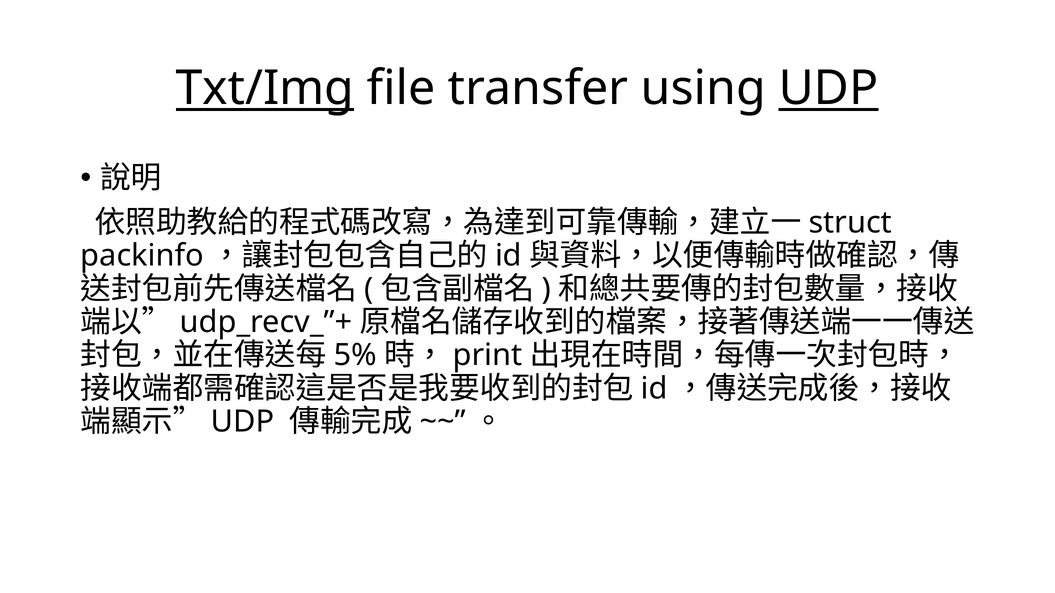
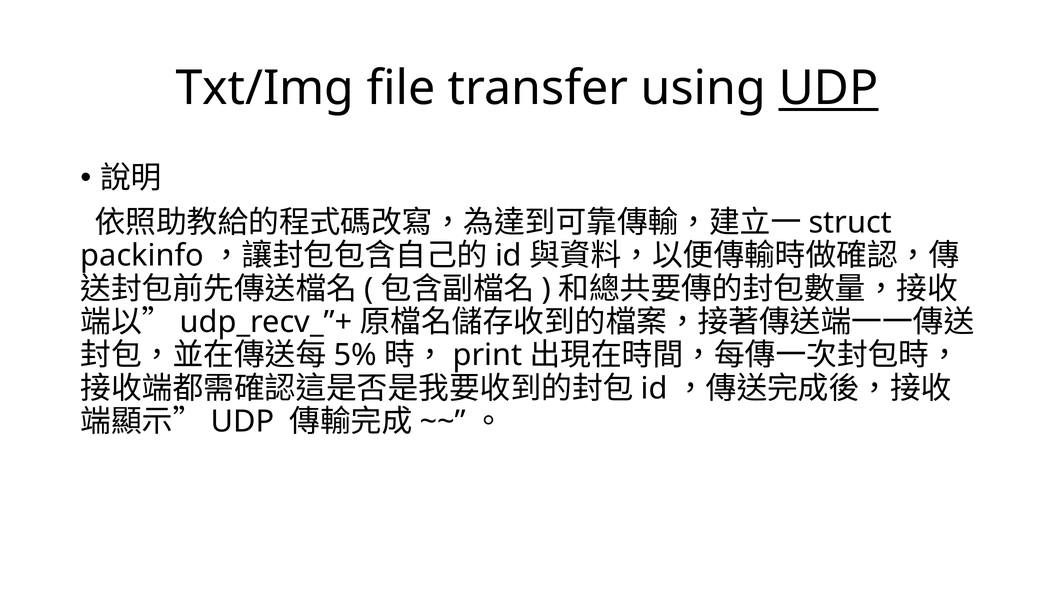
Txt/Img underline: present -> none
